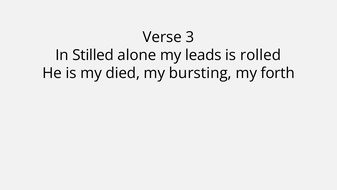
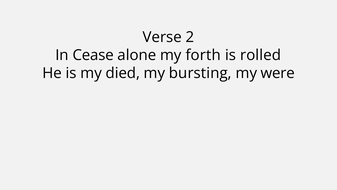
3: 3 -> 2
Stilled: Stilled -> Cease
leads: leads -> forth
forth: forth -> were
